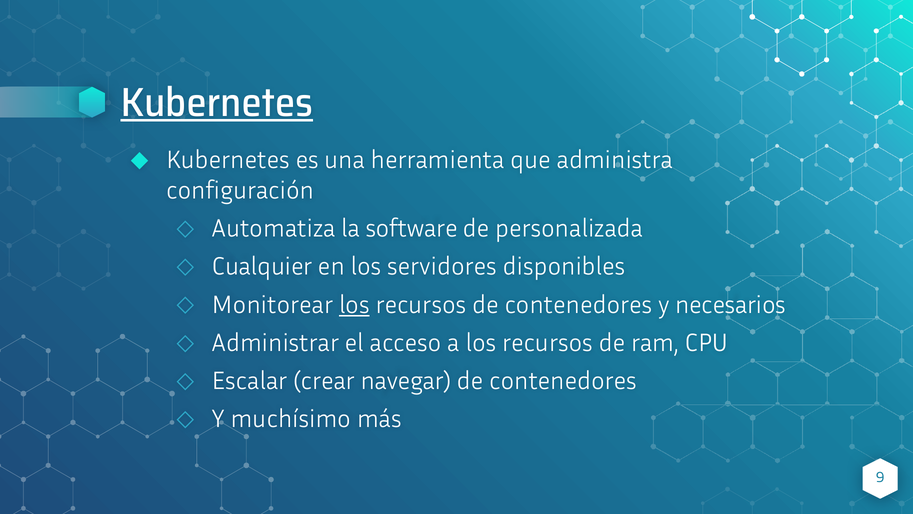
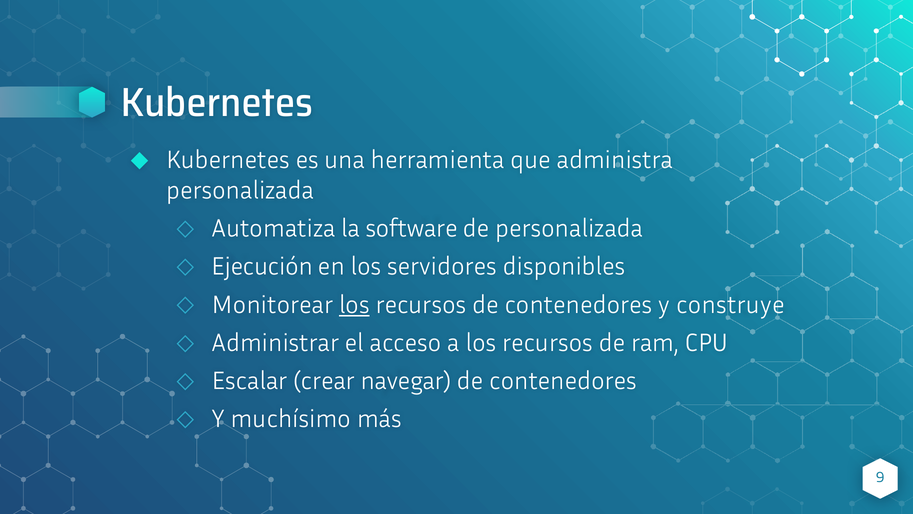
Kubernetes at (217, 103) underline: present -> none
configuración at (240, 190): configuración -> personalizada
Cualquier: Cualquier -> Ejecución
necesarios: necesarios -> construye
